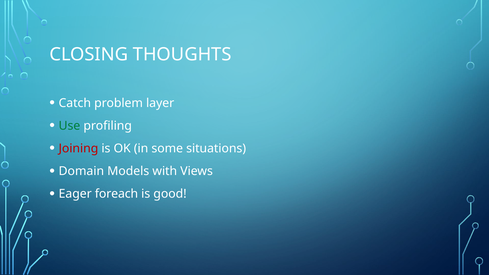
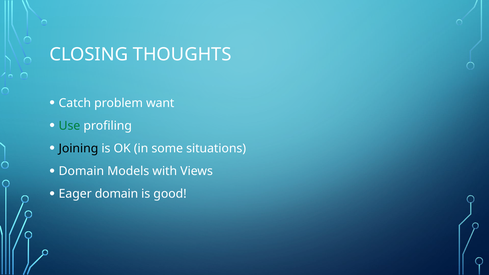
layer: layer -> want
Joining colour: red -> black
Eager foreach: foreach -> domain
